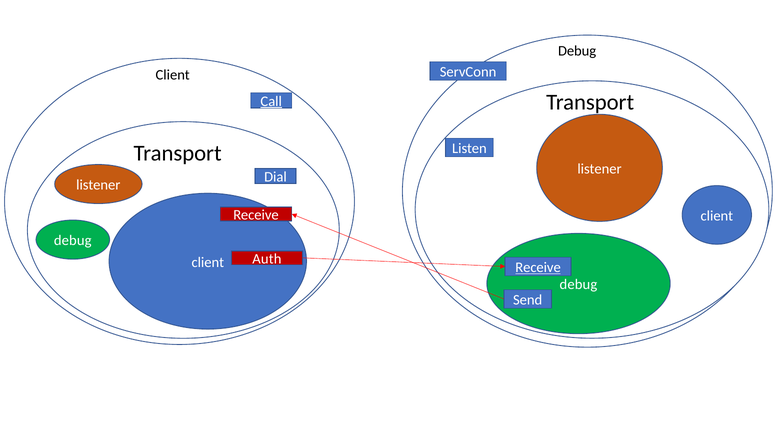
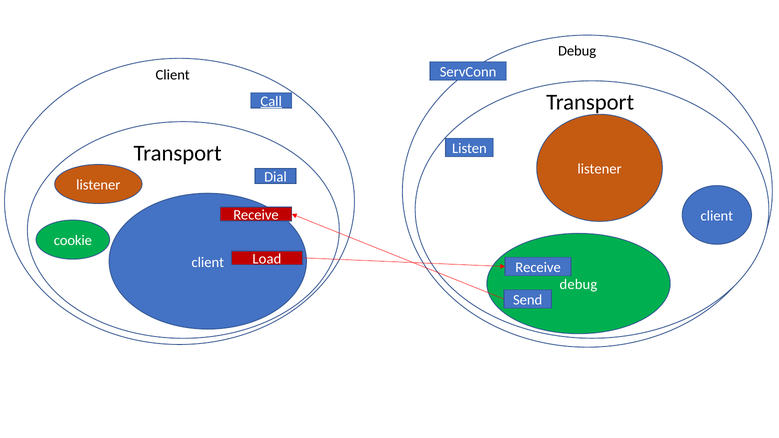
debug at (73, 241): debug -> cookie
Auth: Auth -> Load
Receive at (538, 268) underline: present -> none
